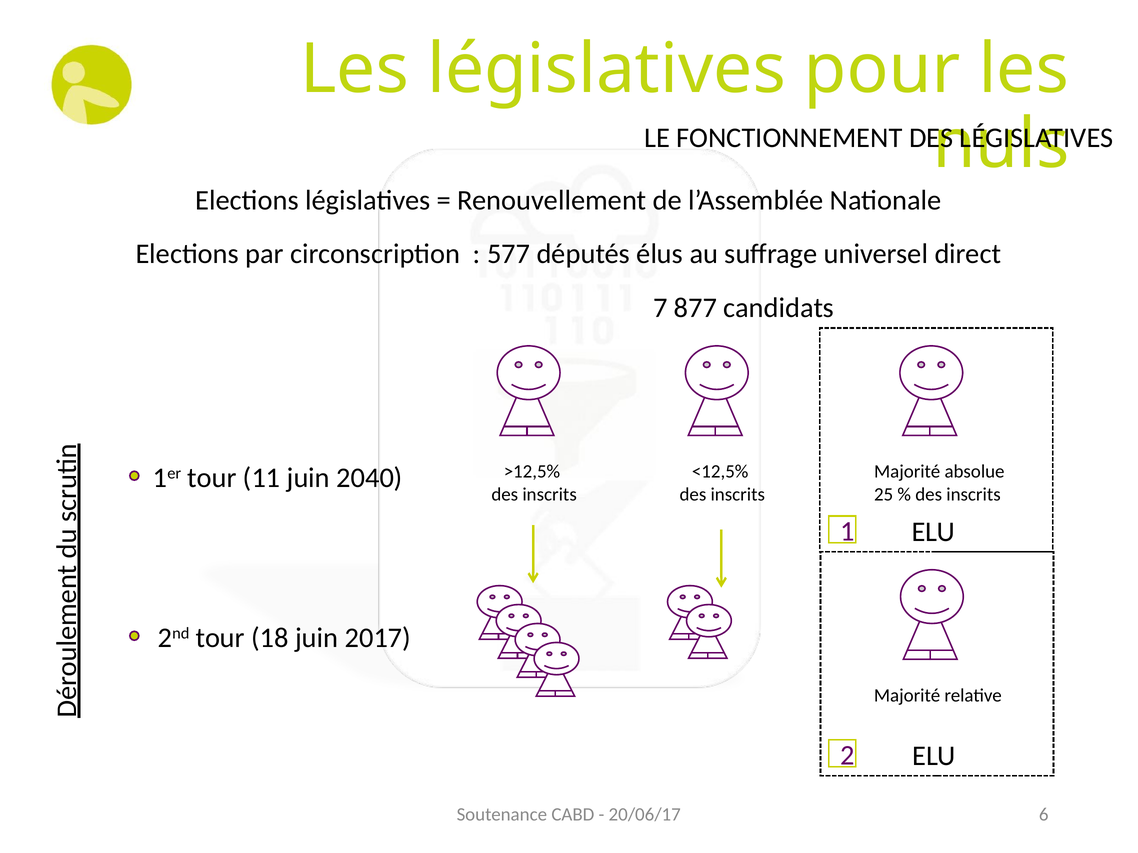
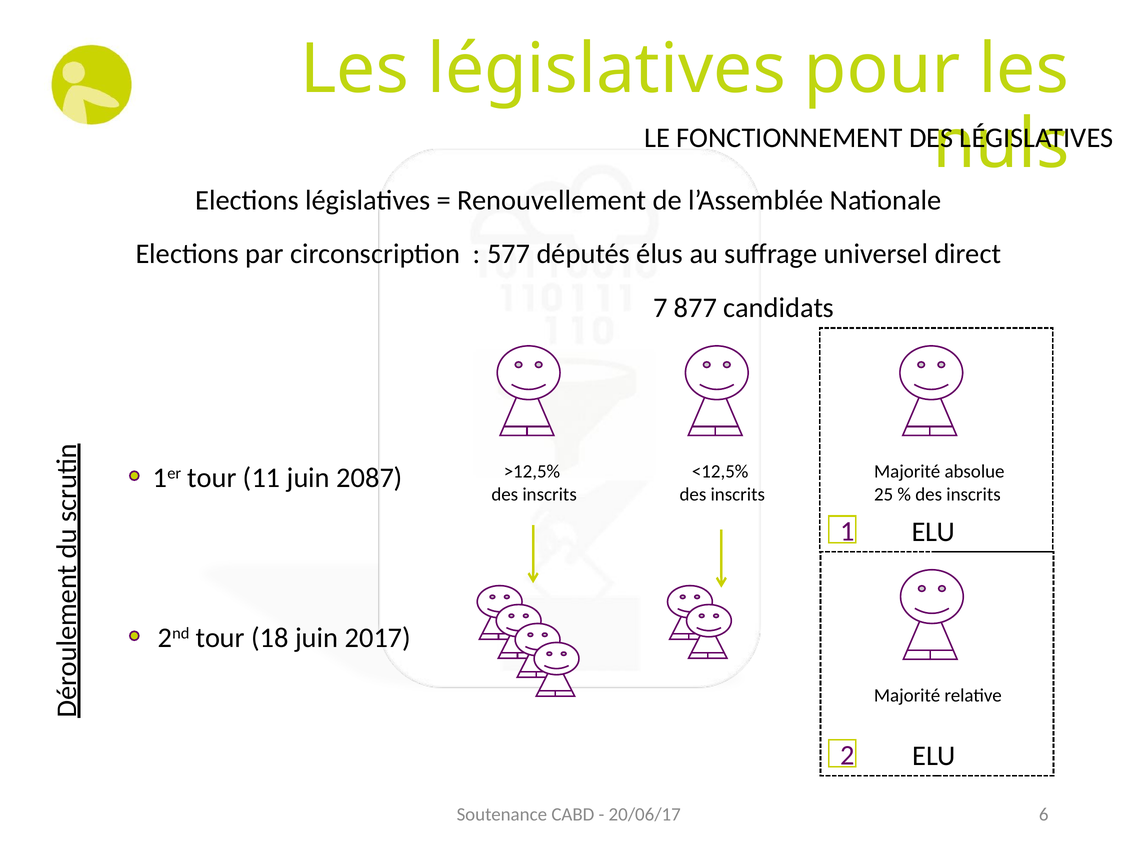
2040: 2040 -> 2087
